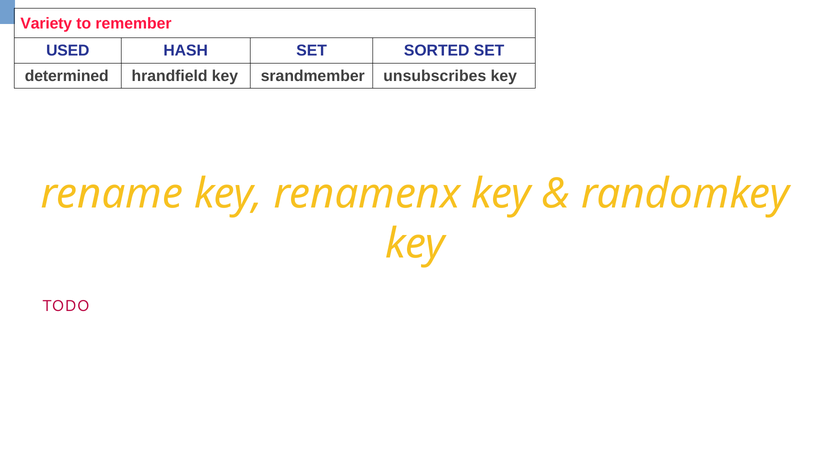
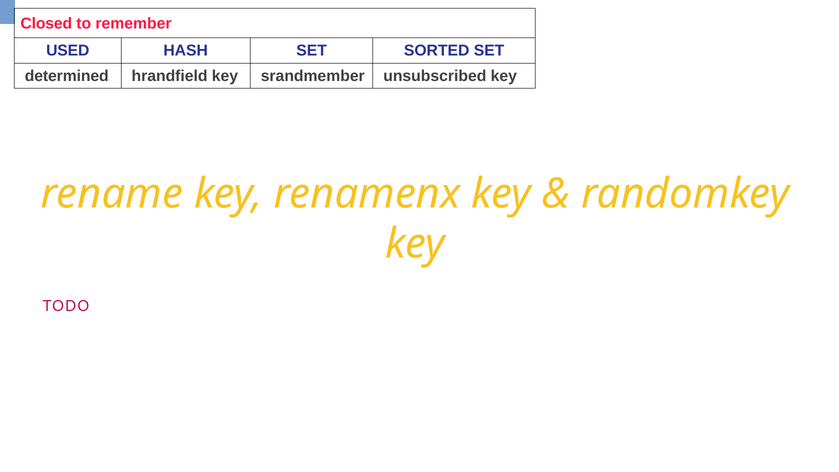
Variety: Variety -> Closed
unsubscribes: unsubscribes -> unsubscribed
